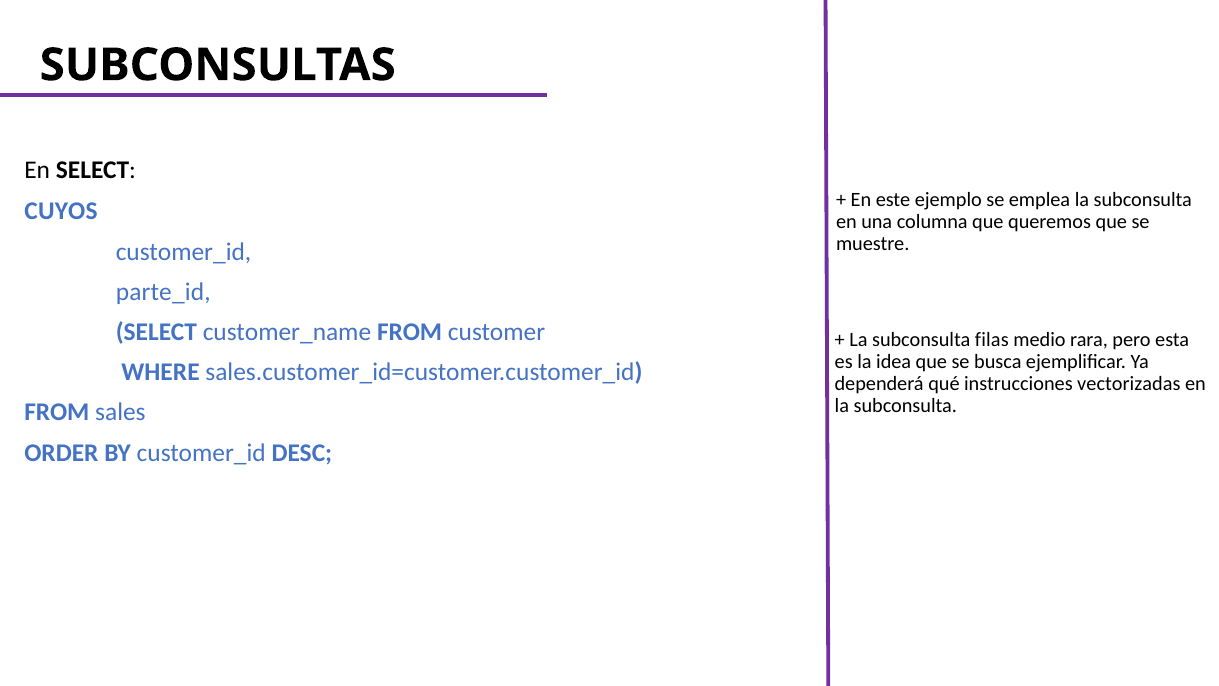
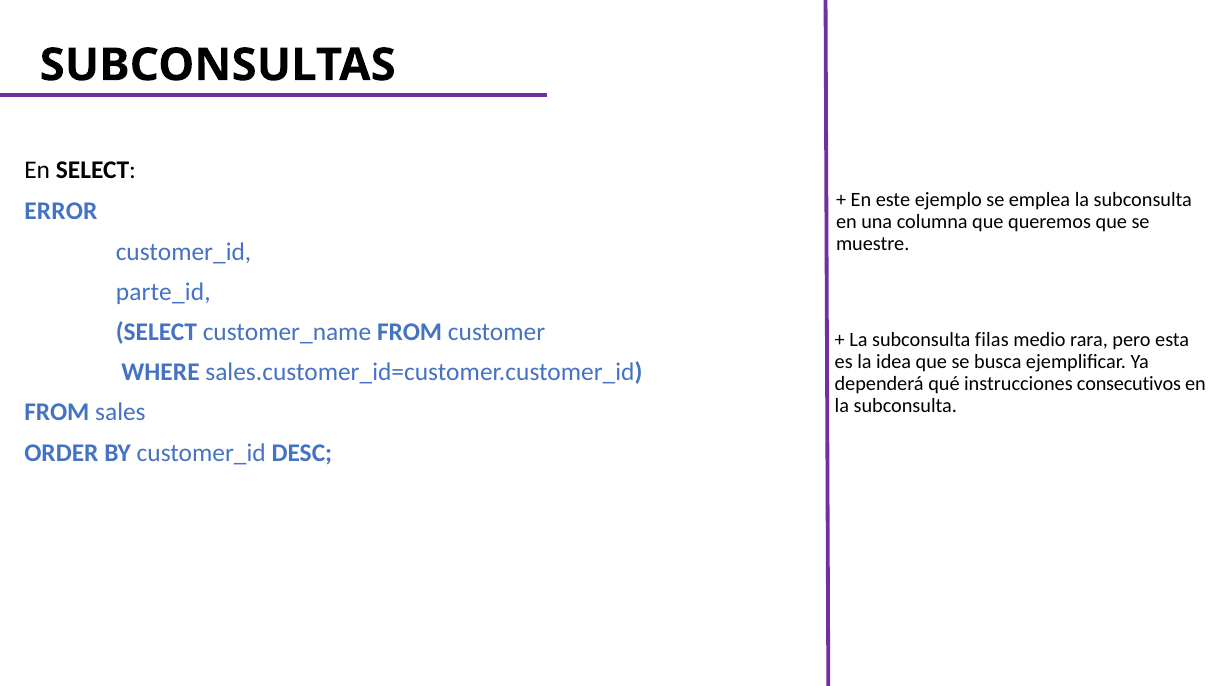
CUYOS: CUYOS -> ERROR
vectorizadas: vectorizadas -> consecutivos
